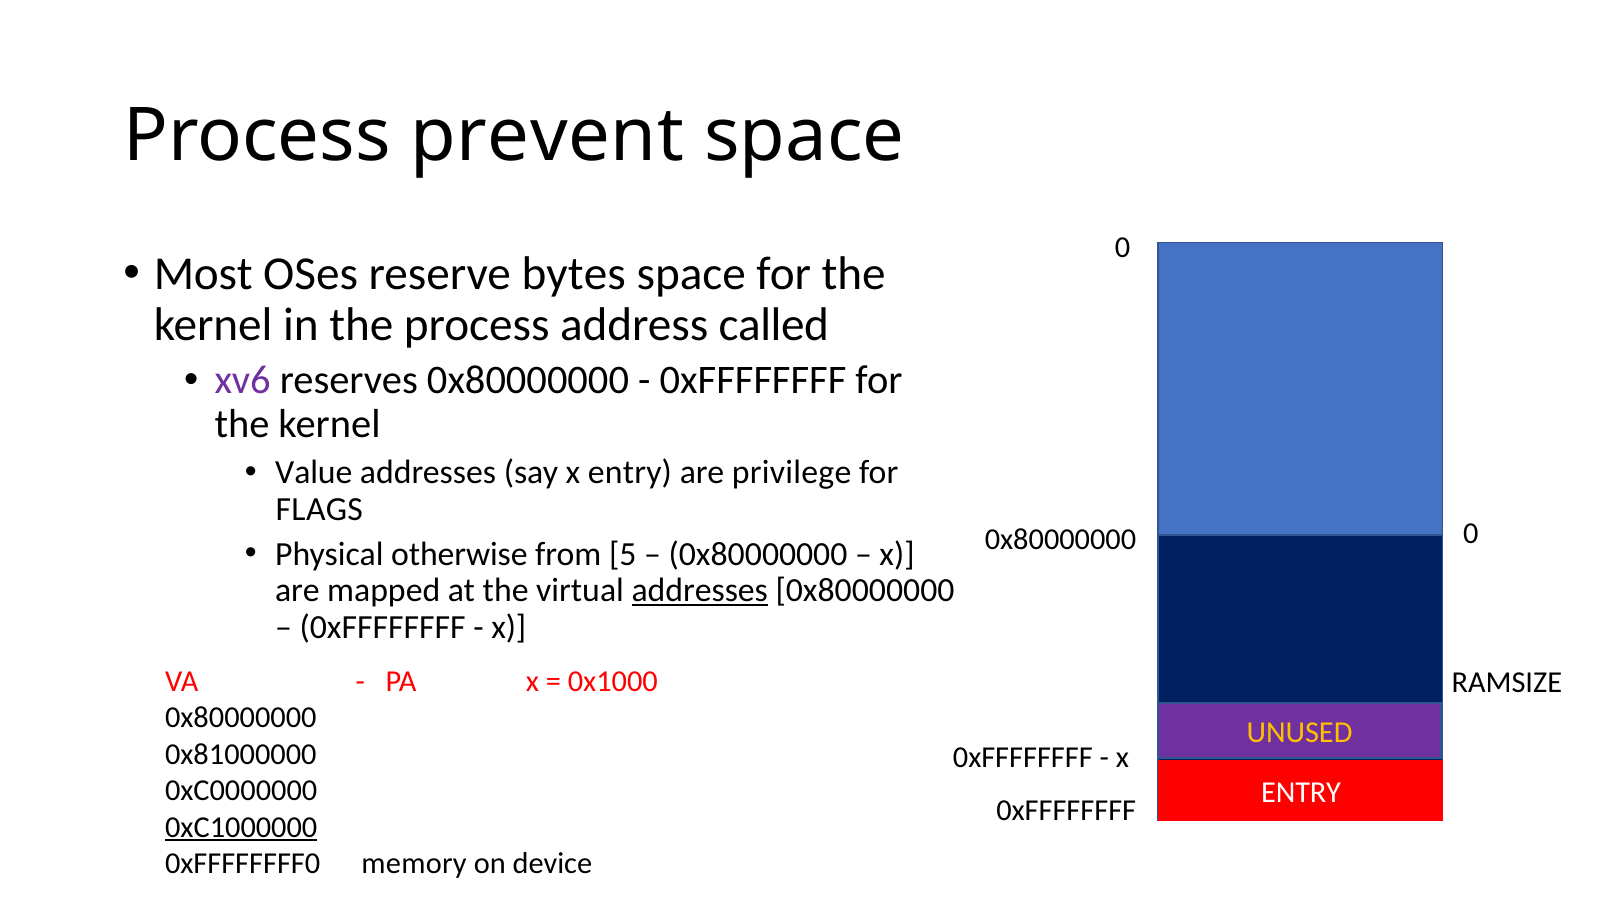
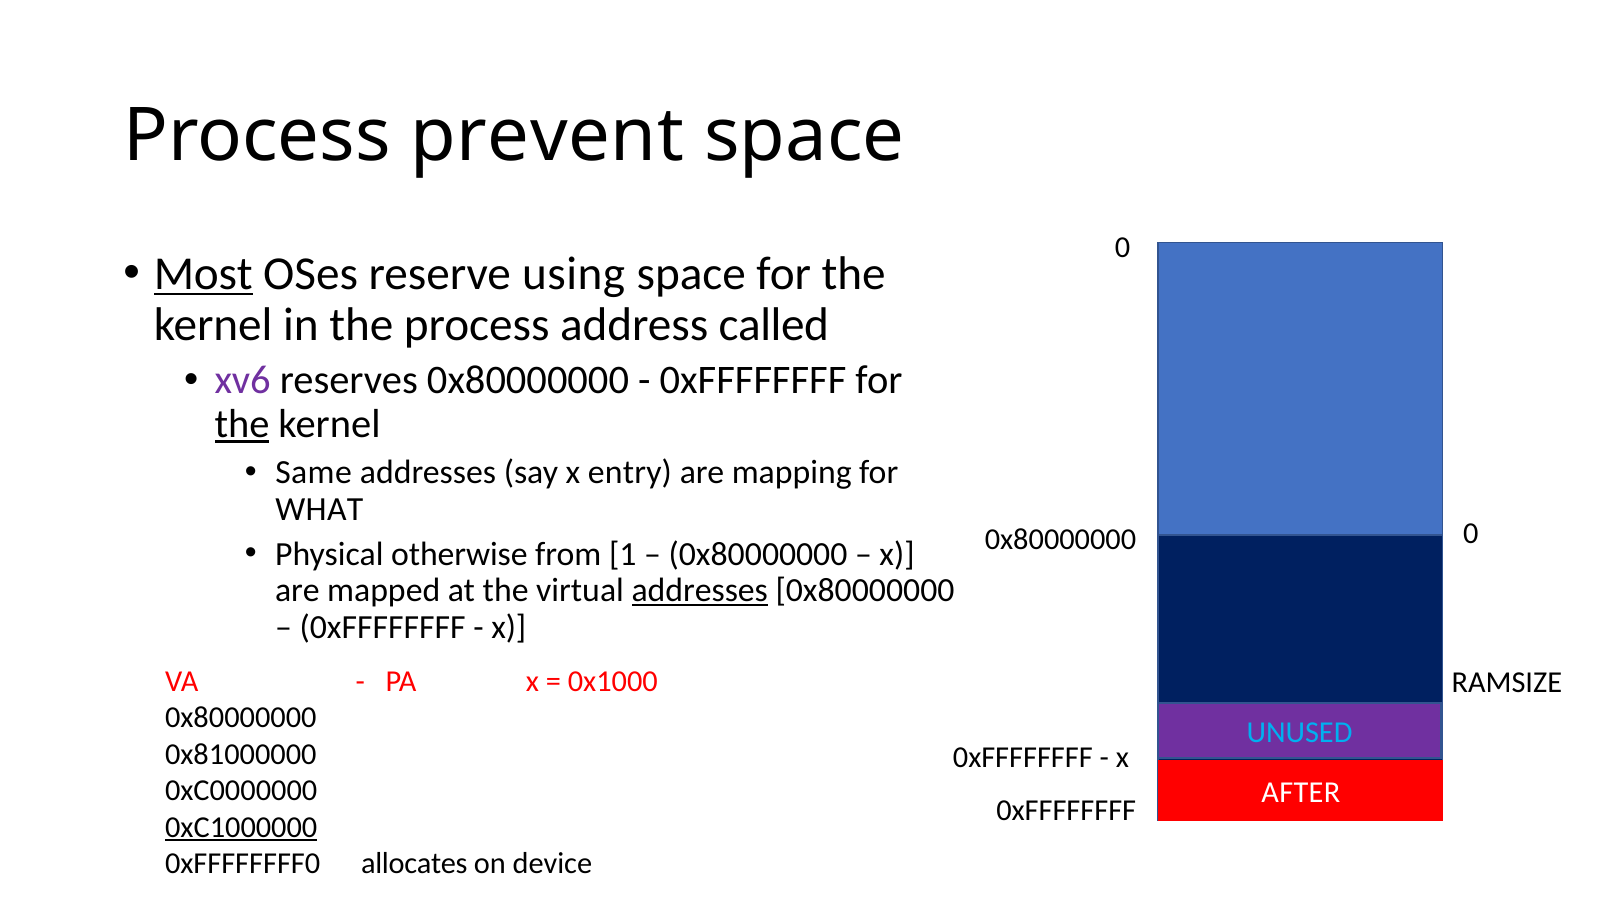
Most underline: none -> present
bytes: bytes -> using
the at (242, 424) underline: none -> present
Value: Value -> Same
privilege: privilege -> mapping
FLAGS: FLAGS -> WHAT
5: 5 -> 1
UNUSED colour: yellow -> light blue
ENTRY at (1301, 792): ENTRY -> AFTER
memory: memory -> allocates
